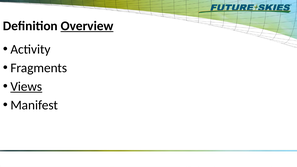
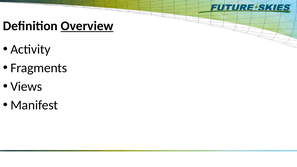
Views underline: present -> none
